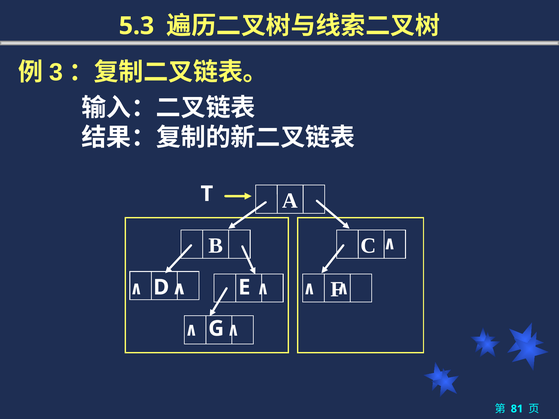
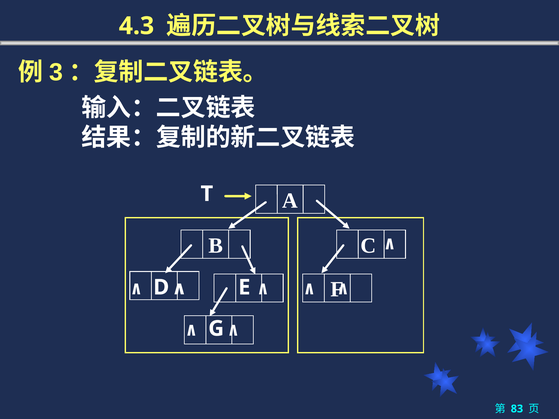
5.3: 5.3 -> 4.3
81: 81 -> 83
